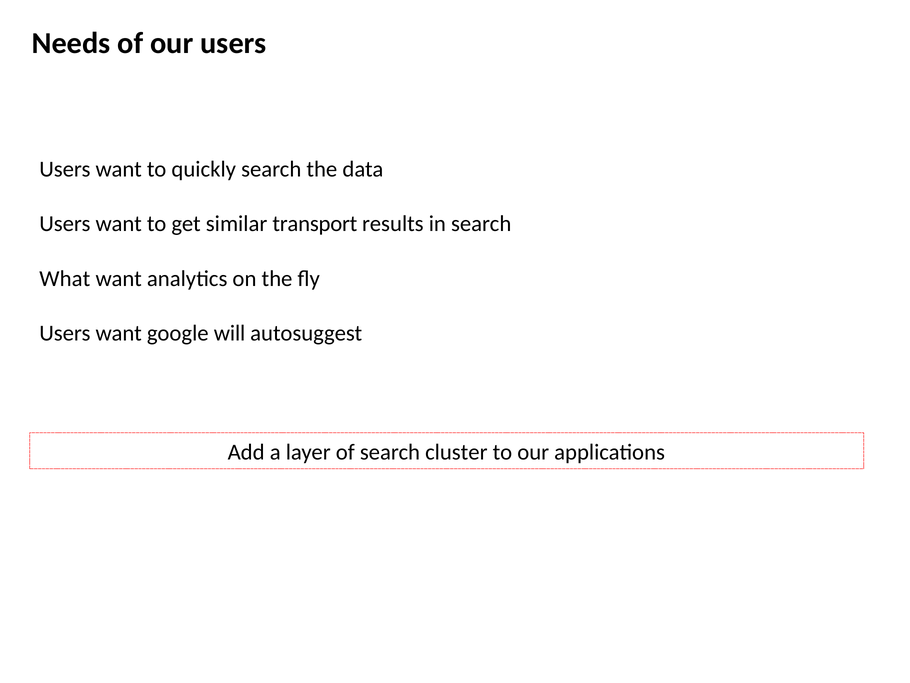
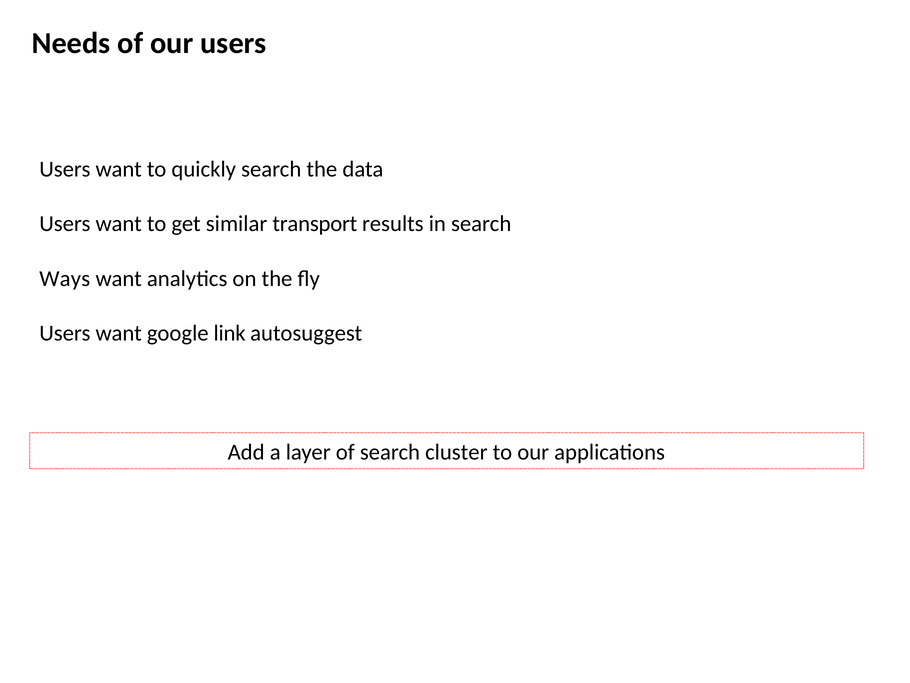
What: What -> Ways
will: will -> link
